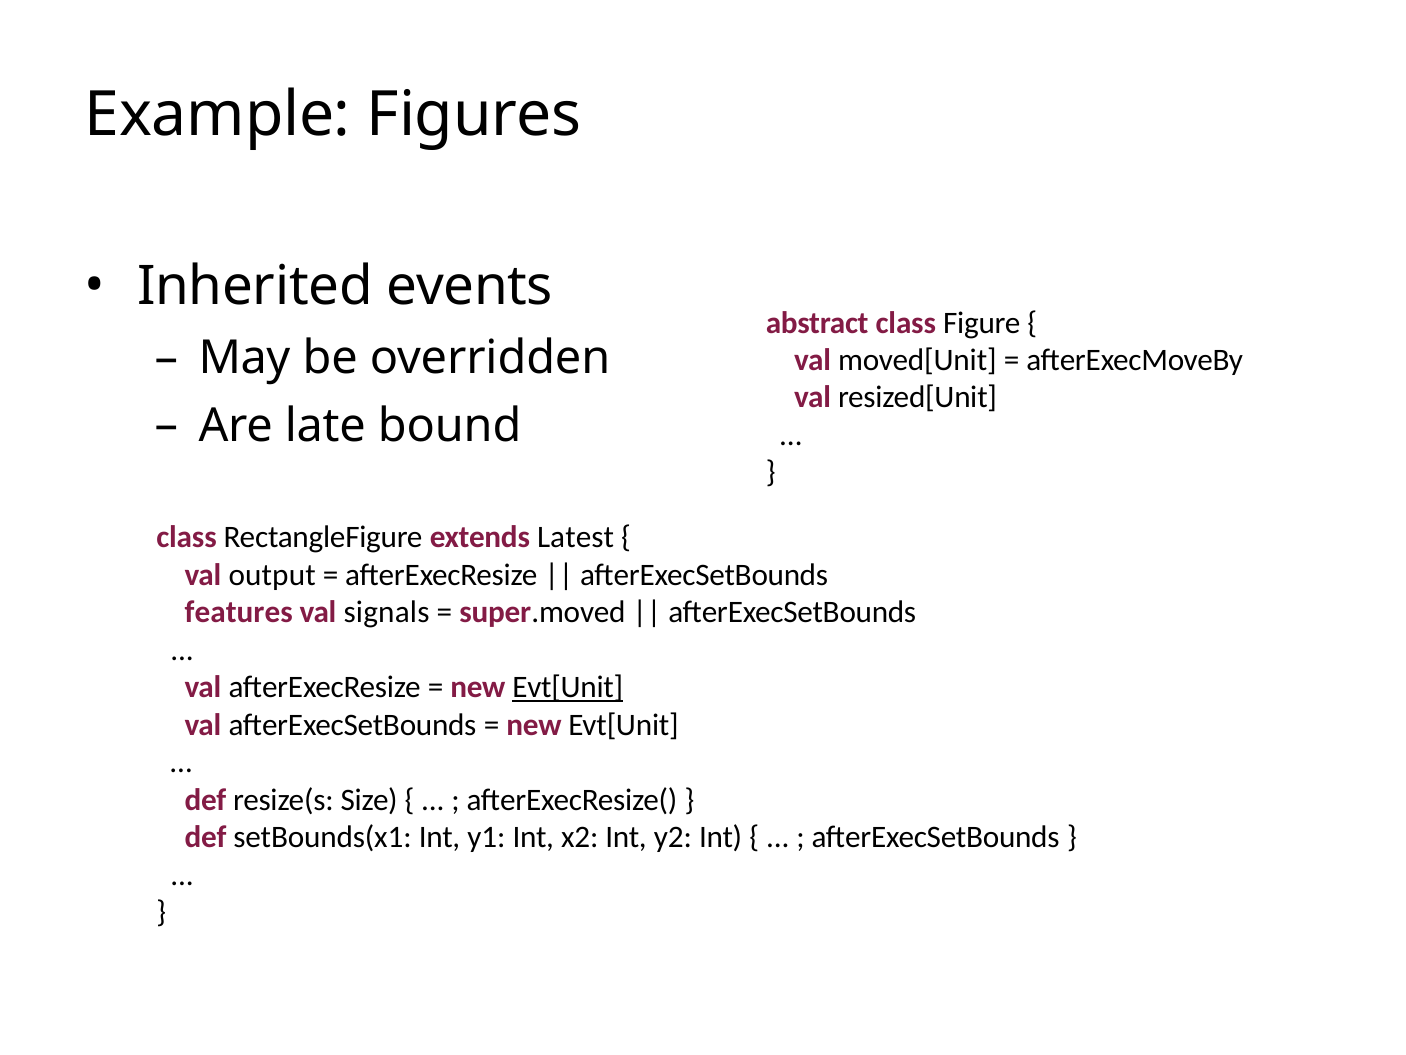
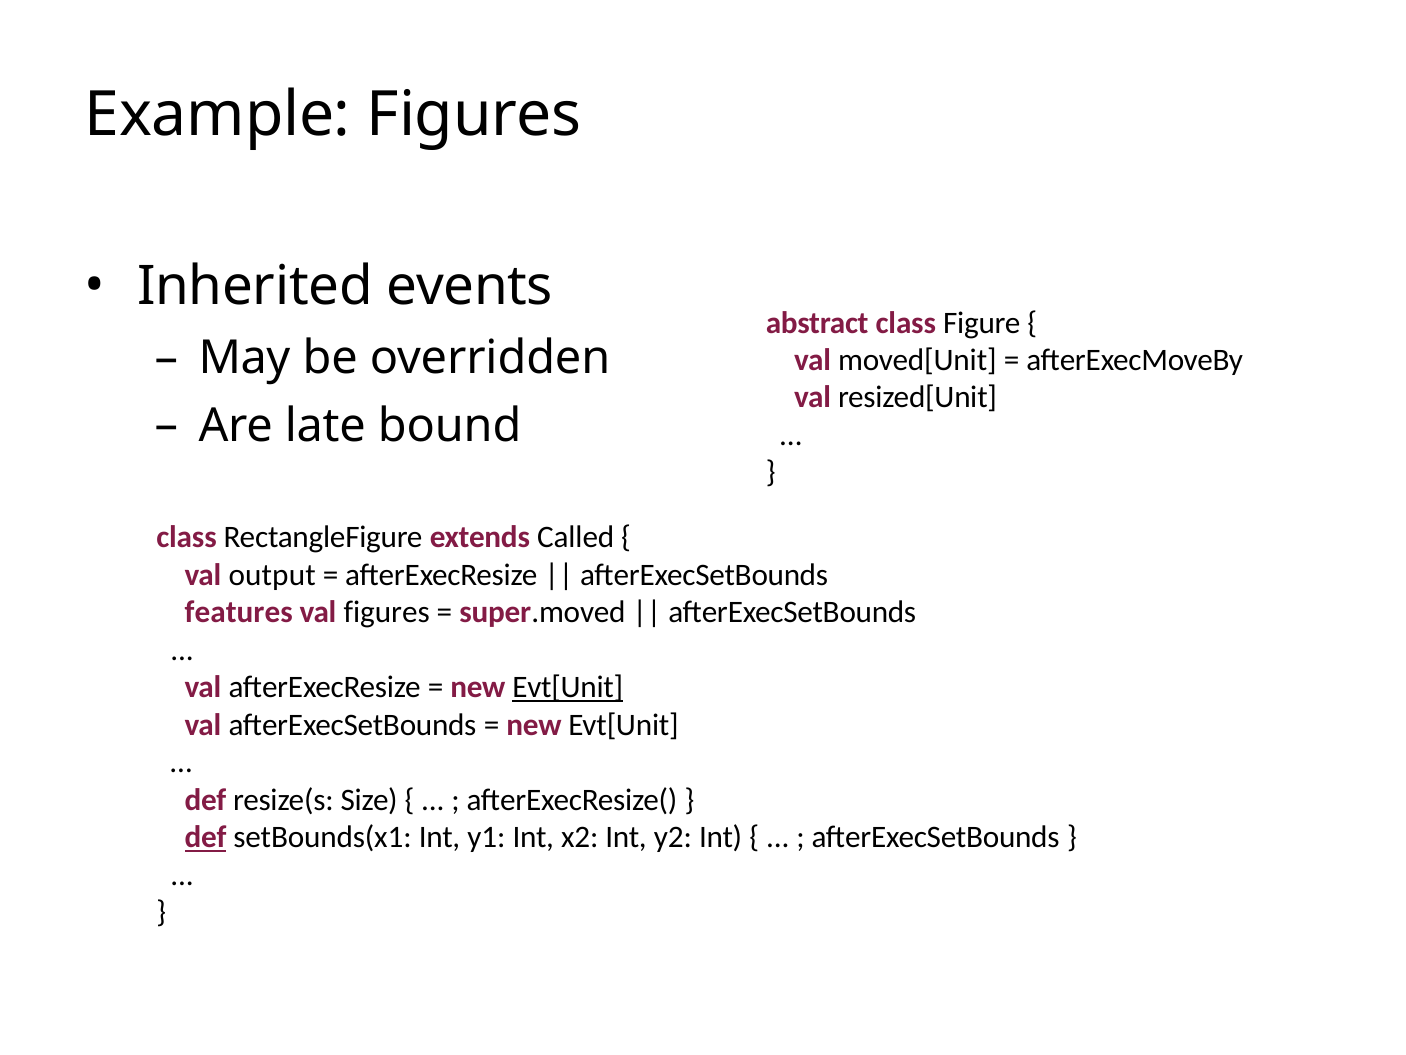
Latest: Latest -> Called
val signals: signals -> figures
def at (206, 837) underline: none -> present
